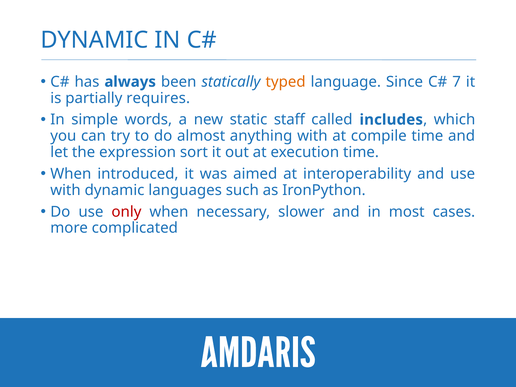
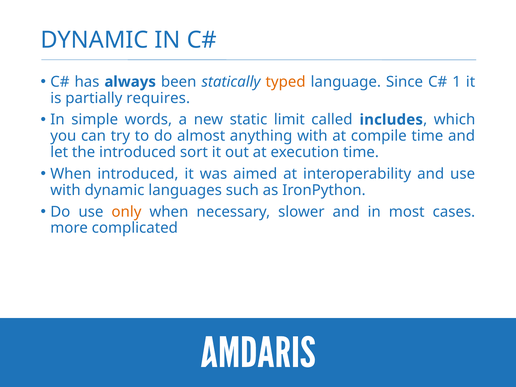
7: 7 -> 1
staff: staff -> limit
the expression: expression -> introduced
only colour: red -> orange
